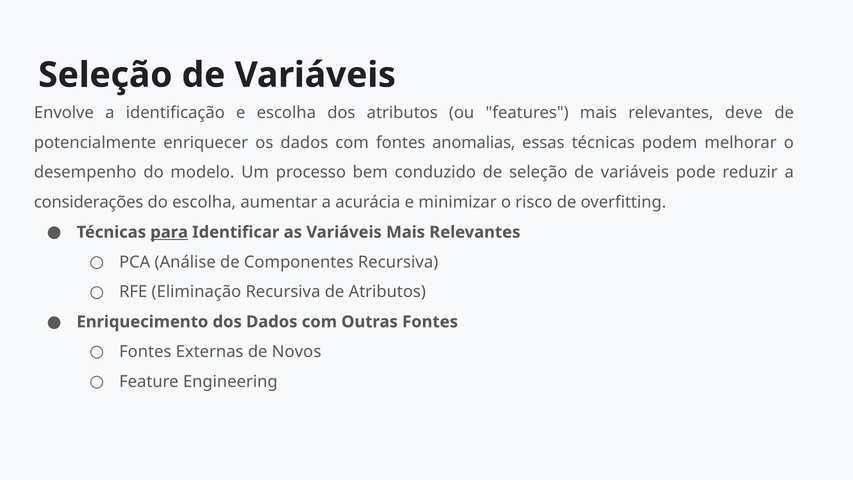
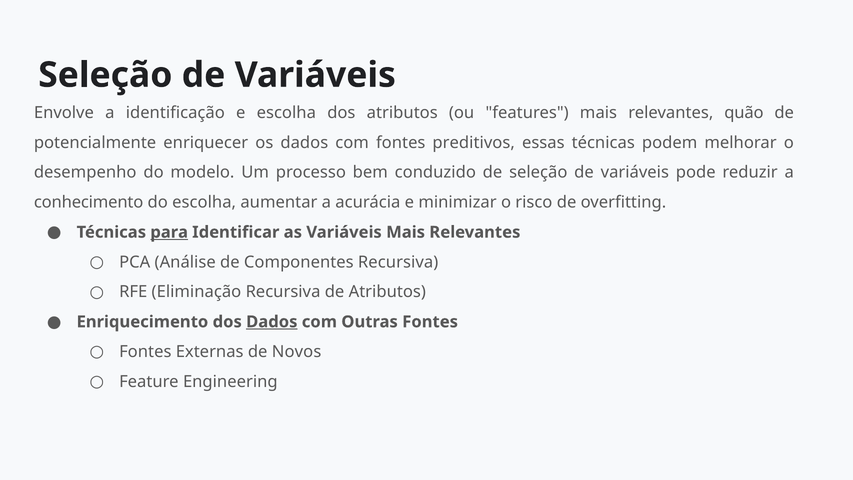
deve: deve -> quão
anomalias: anomalias -> preditivos
considerações: considerações -> conhecimento
Dados at (272, 322) underline: none -> present
